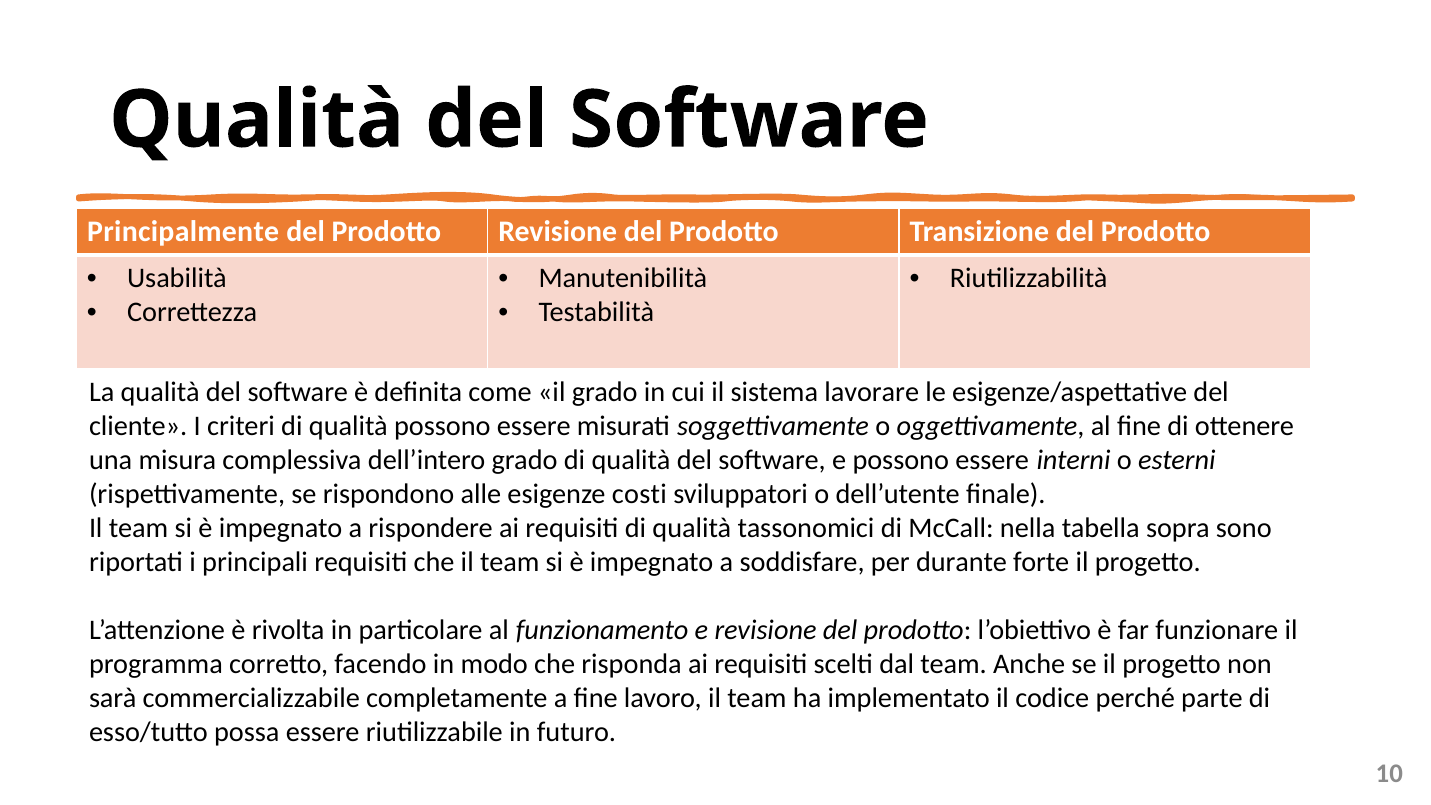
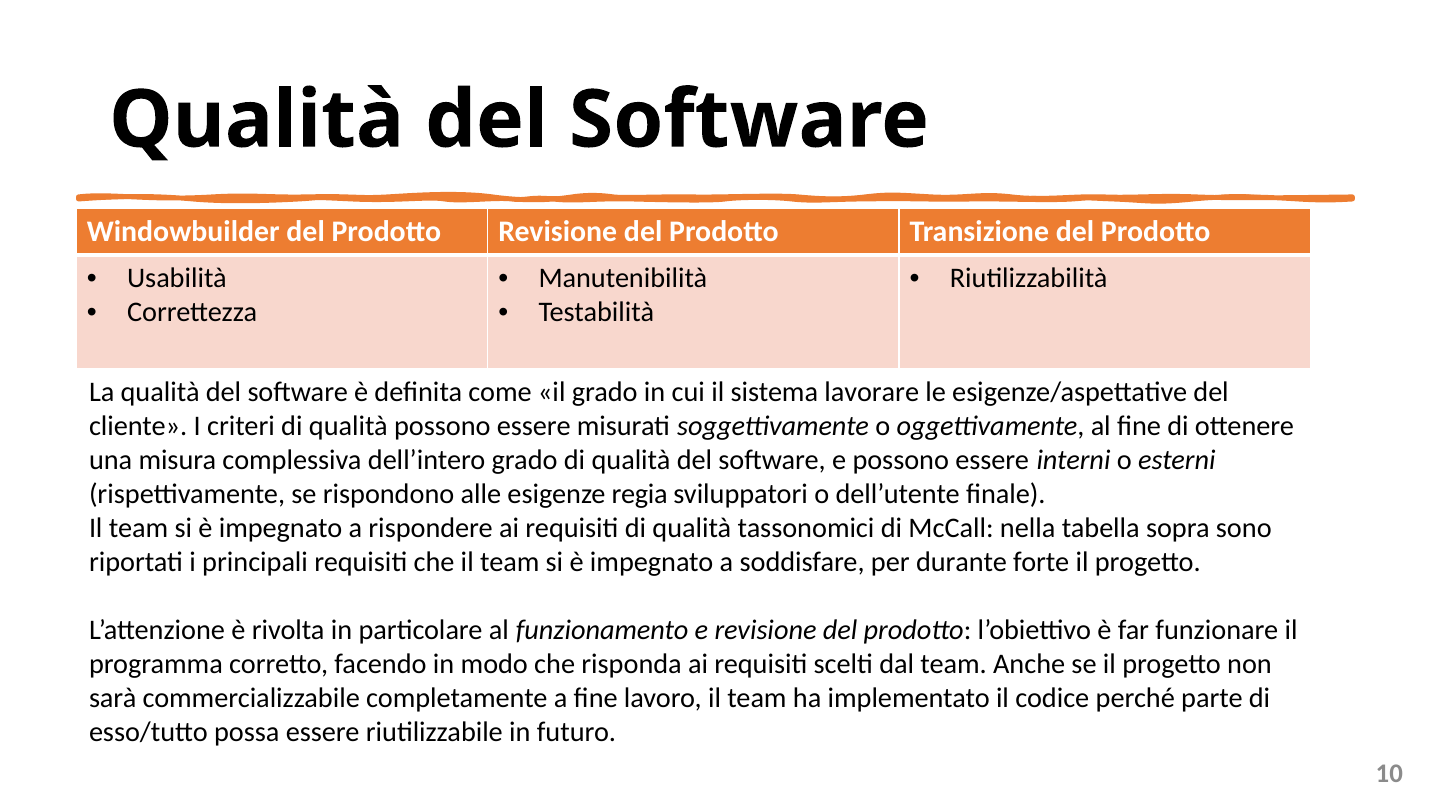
Principalmente: Principalmente -> Windowbuilder
costi: costi -> regia
